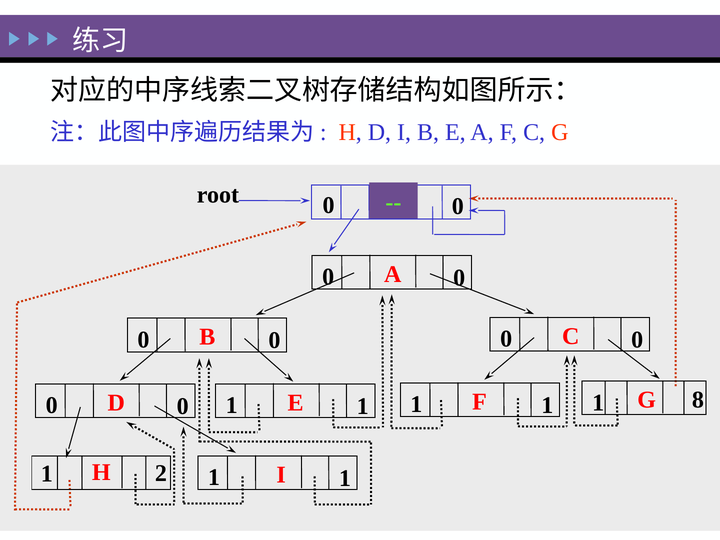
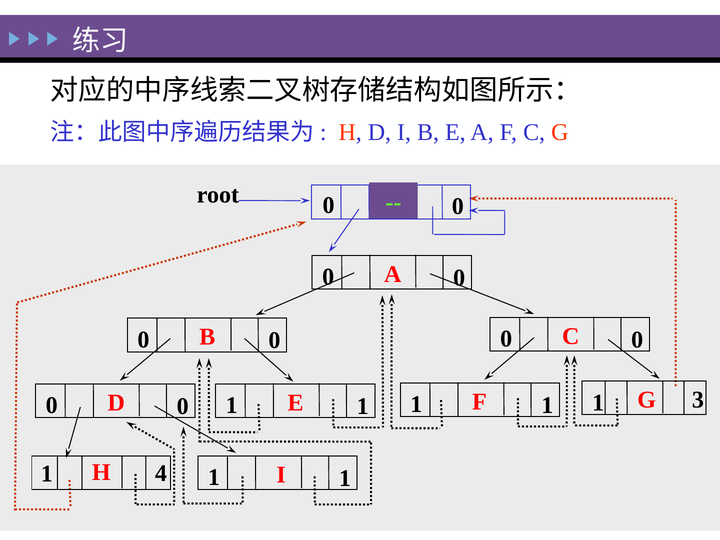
8: 8 -> 3
2: 2 -> 4
